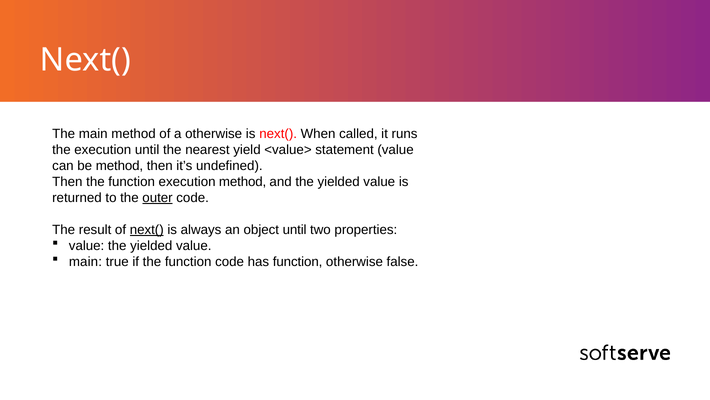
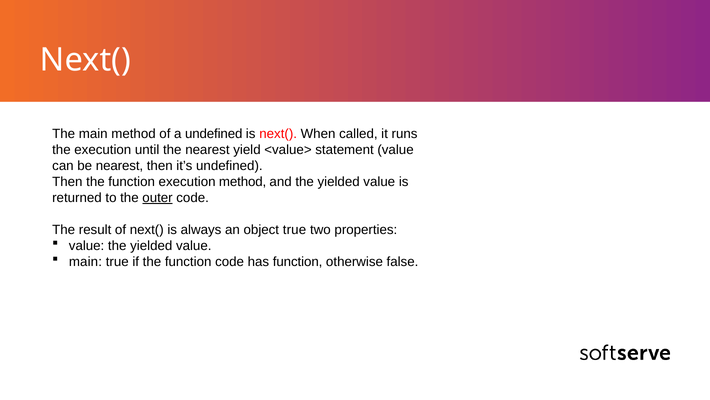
a otherwise: otherwise -> undefined
be method: method -> nearest
next( at (147, 229) underline: present -> none
object until: until -> true
